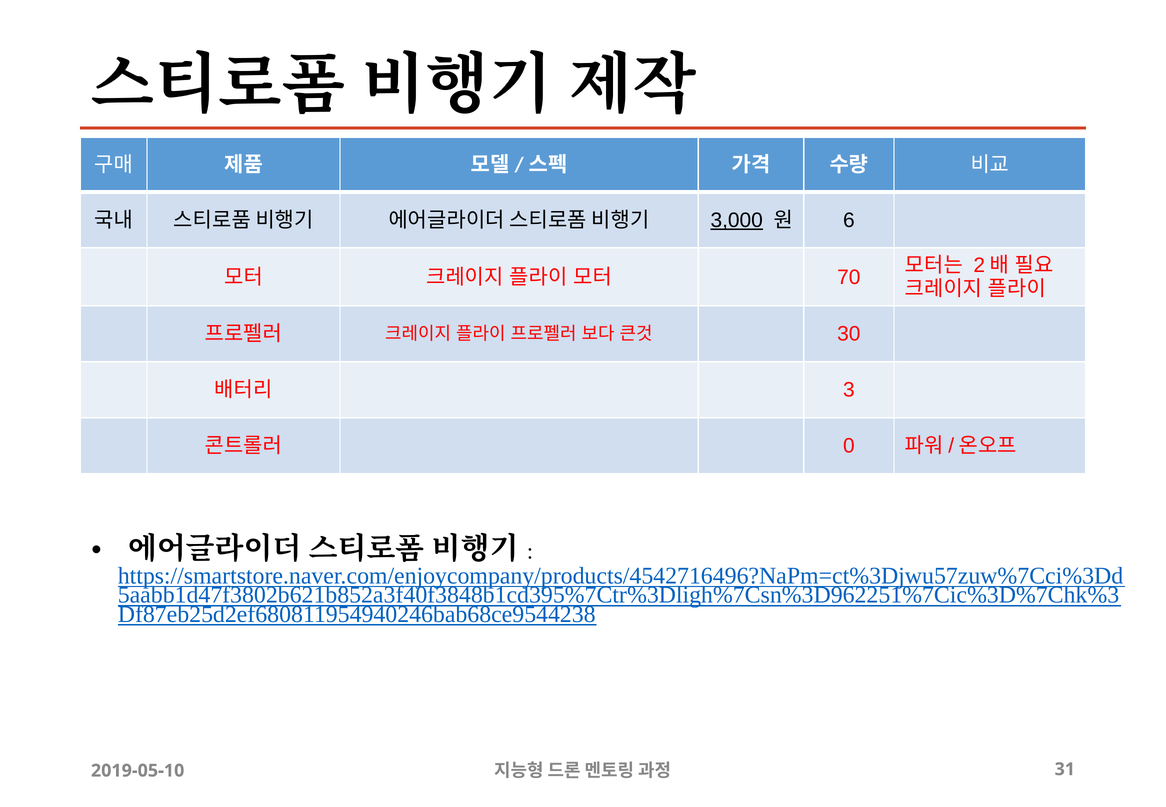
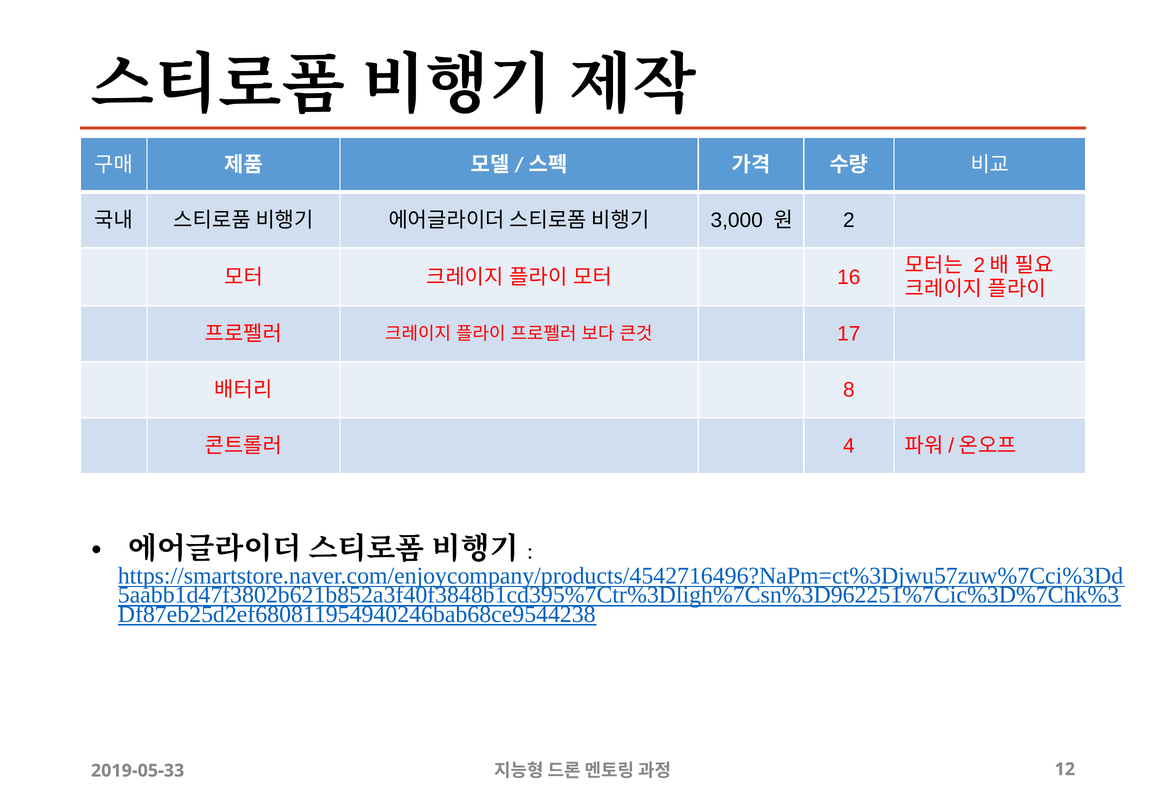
3,000 underline: present -> none
6 at (849, 220): 6 -> 2
70: 70 -> 16
30: 30 -> 17
3: 3 -> 8
0: 0 -> 4
2019-05-10: 2019-05-10 -> 2019-05-33
31: 31 -> 12
